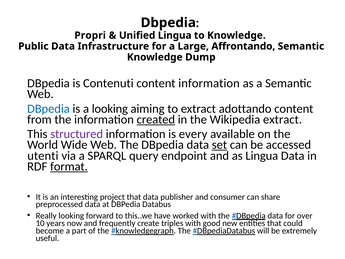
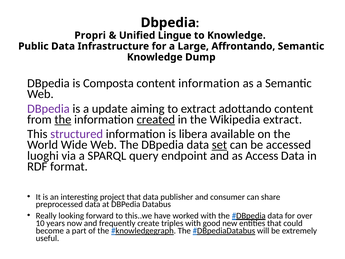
Unified Lingua: Lingua -> Lingue
Contenuti: Contenuti -> Composta
DBpedia at (48, 109) colour: blue -> purple
a looking: looking -> update
the at (63, 119) underline: none -> present
every: every -> libera
utenti: utenti -> luoghi
as Lingua: Lingua -> Access
format underline: present -> none
